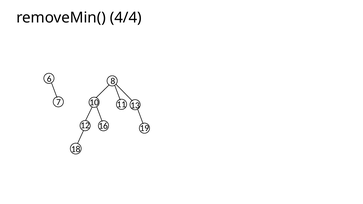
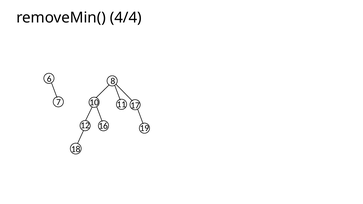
13: 13 -> 17
